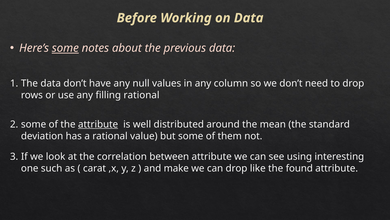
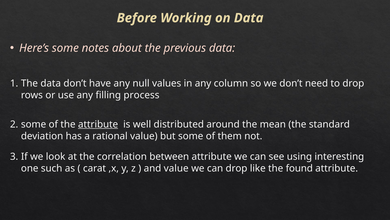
some at (65, 48) underline: present -> none
filling rational: rational -> process
and make: make -> value
